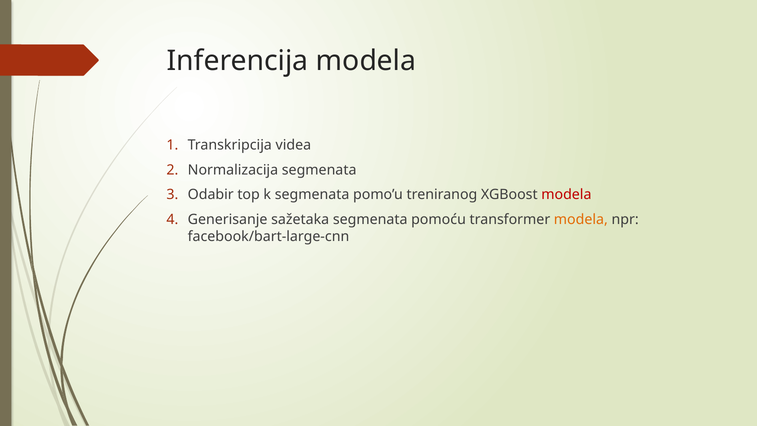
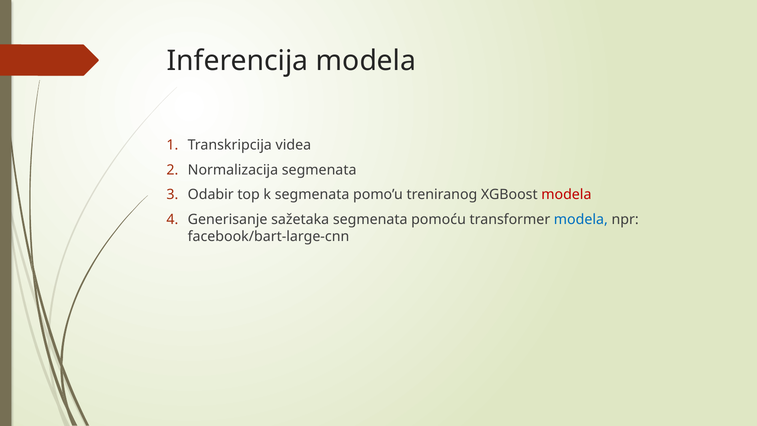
modela at (581, 220) colour: orange -> blue
